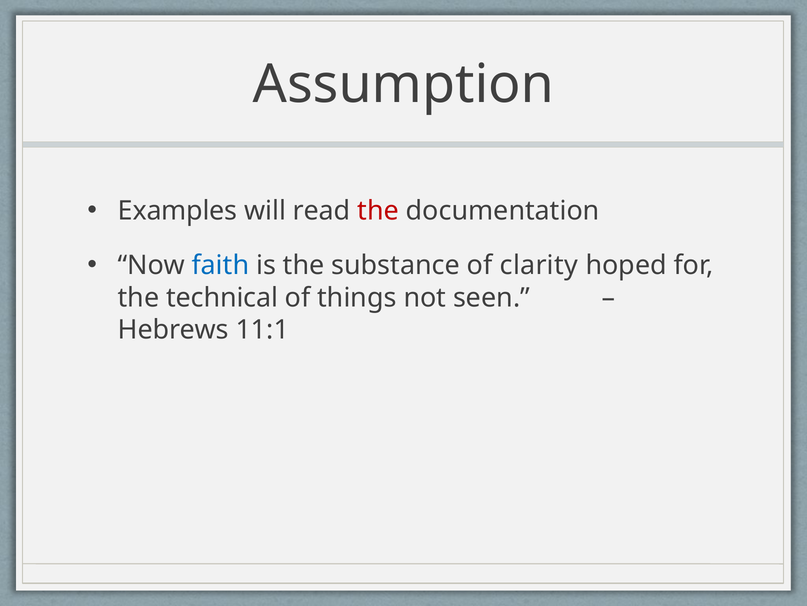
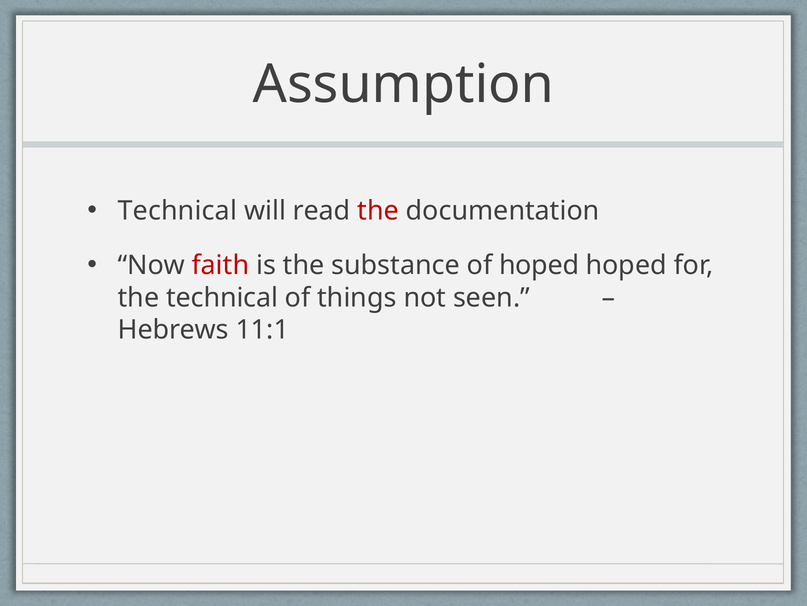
Examples at (178, 210): Examples -> Technical
faith colour: blue -> red
of clarity: clarity -> hoped
